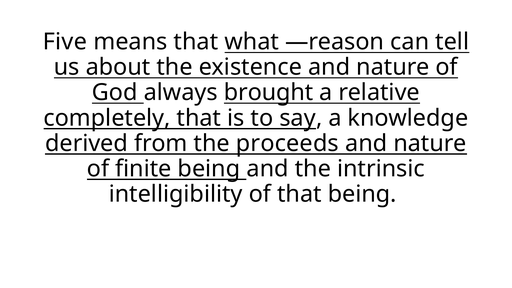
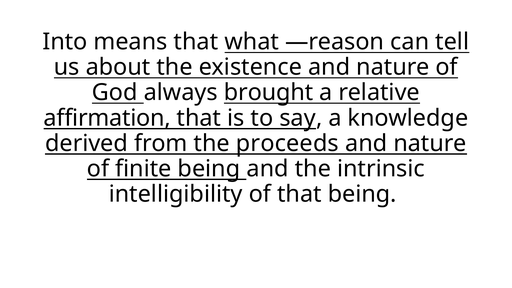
Five: Five -> Into
completely: completely -> affirmation
